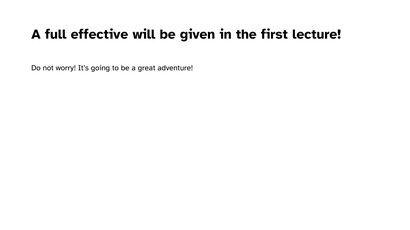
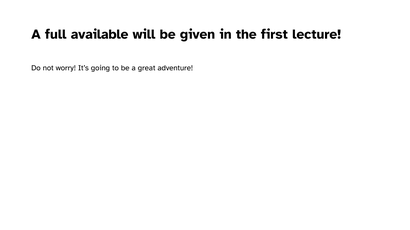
effective: effective -> available
